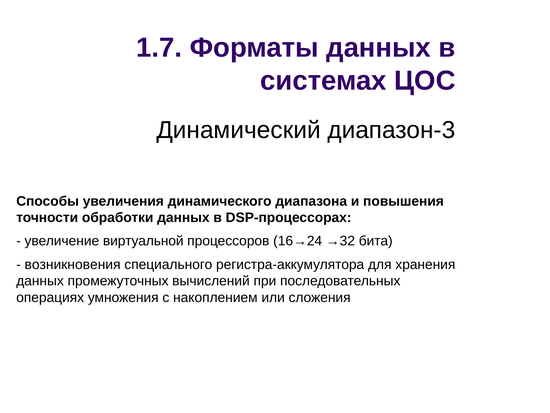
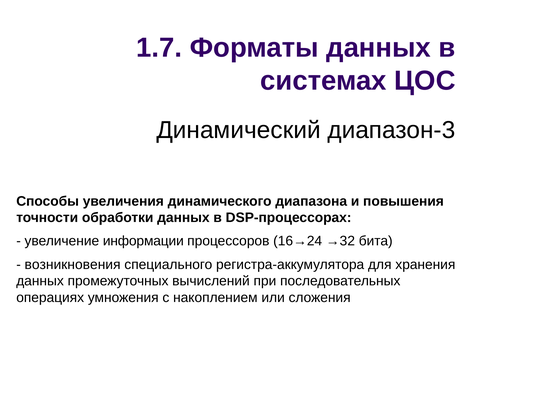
виртуальной: виртуальной -> информации
